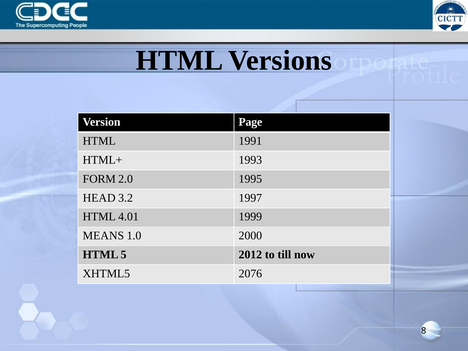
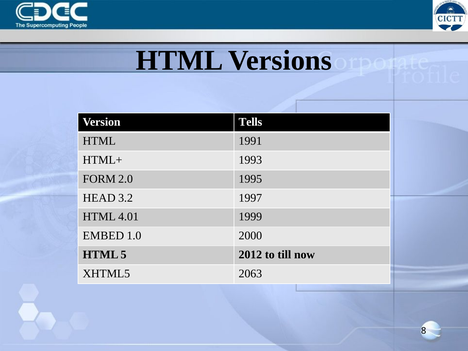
Page: Page -> Tells
MEANS: MEANS -> EMBED
2076: 2076 -> 2063
